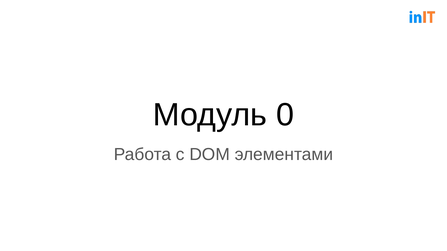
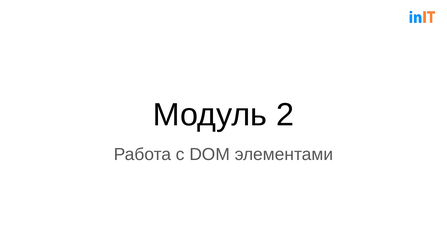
0: 0 -> 2
